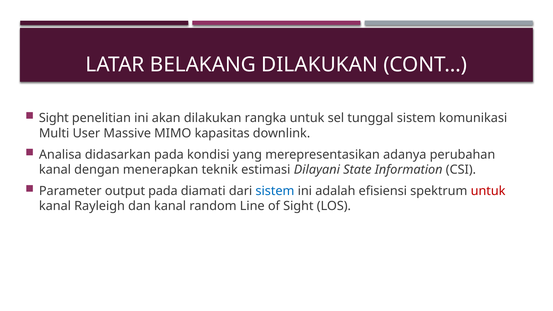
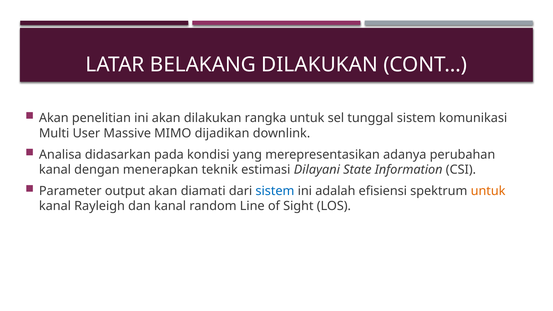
Sight at (54, 118): Sight -> Akan
kapasitas: kapasitas -> dijadikan
output pada: pada -> akan
untuk at (488, 191) colour: red -> orange
